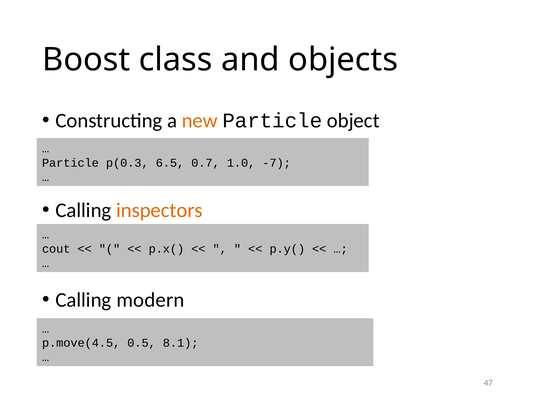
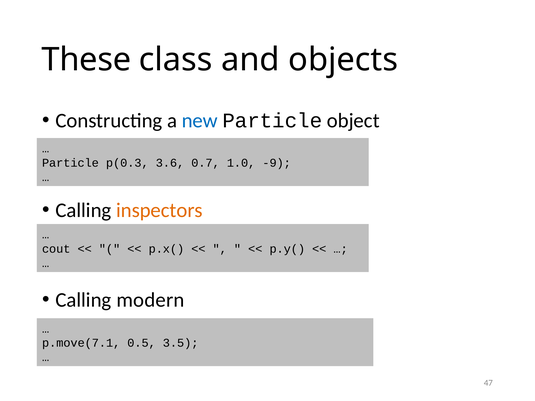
Boost: Boost -> These
new colour: orange -> blue
6.5: 6.5 -> 3.6
-7: -7 -> -9
p.move(4.5: p.move(4.5 -> p.move(7.1
8.1: 8.1 -> 3.5
